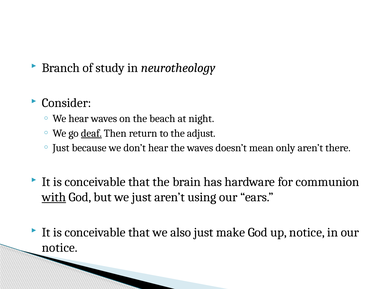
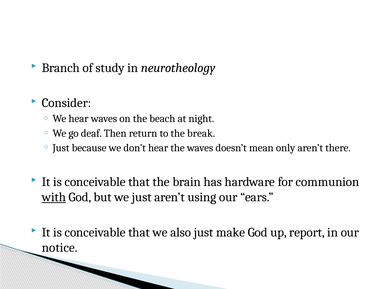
deaf underline: present -> none
adjust: adjust -> break
up notice: notice -> report
